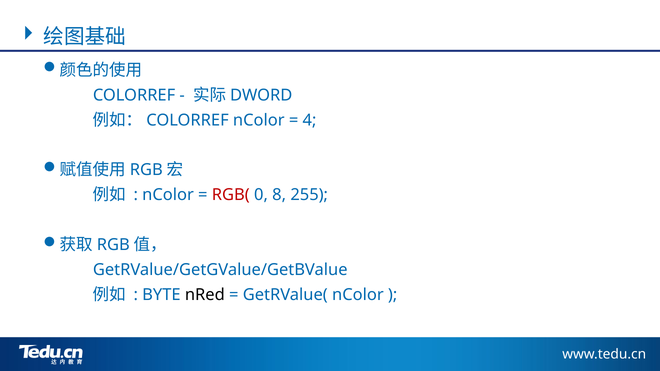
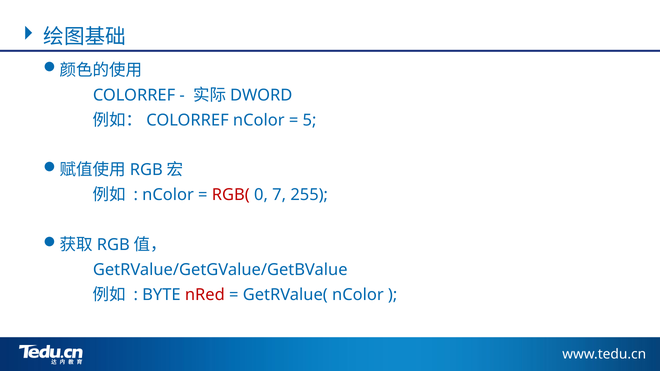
4: 4 -> 5
8: 8 -> 7
nRed colour: black -> red
